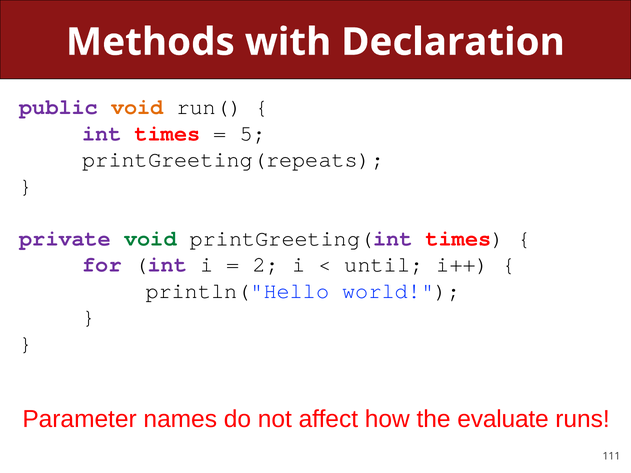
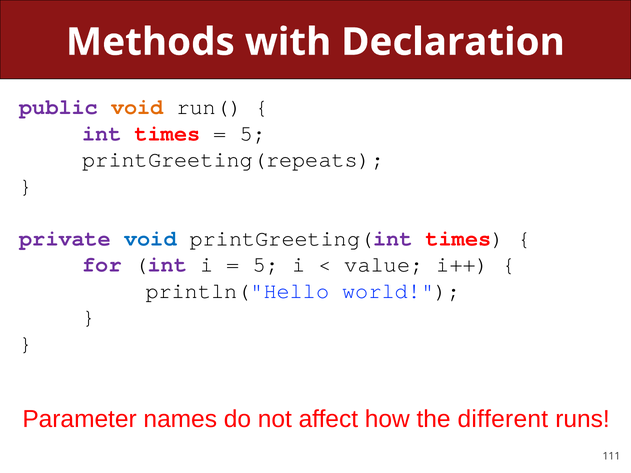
void at (150, 239) colour: green -> blue
2 at (266, 265): 2 -> 5
until: until -> value
evaluate: evaluate -> different
